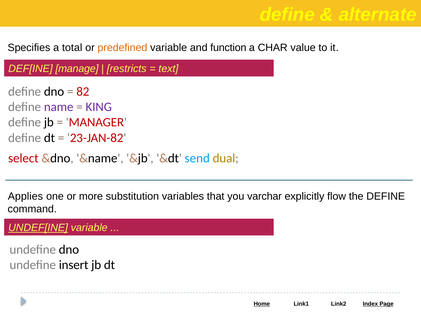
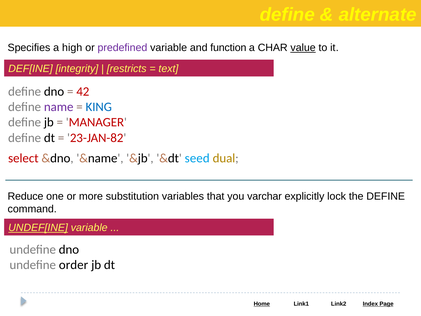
total: total -> high
predefined colour: orange -> purple
value underline: none -> present
manage: manage -> integrity
82: 82 -> 42
KING colour: purple -> blue
send: send -> seed
Applies: Applies -> Reduce
flow: flow -> lock
insert: insert -> order
